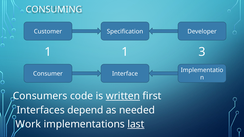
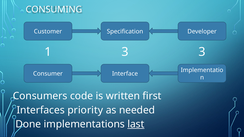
1 1: 1 -> 3
written underline: present -> none
depend: depend -> priority
Work: Work -> Done
